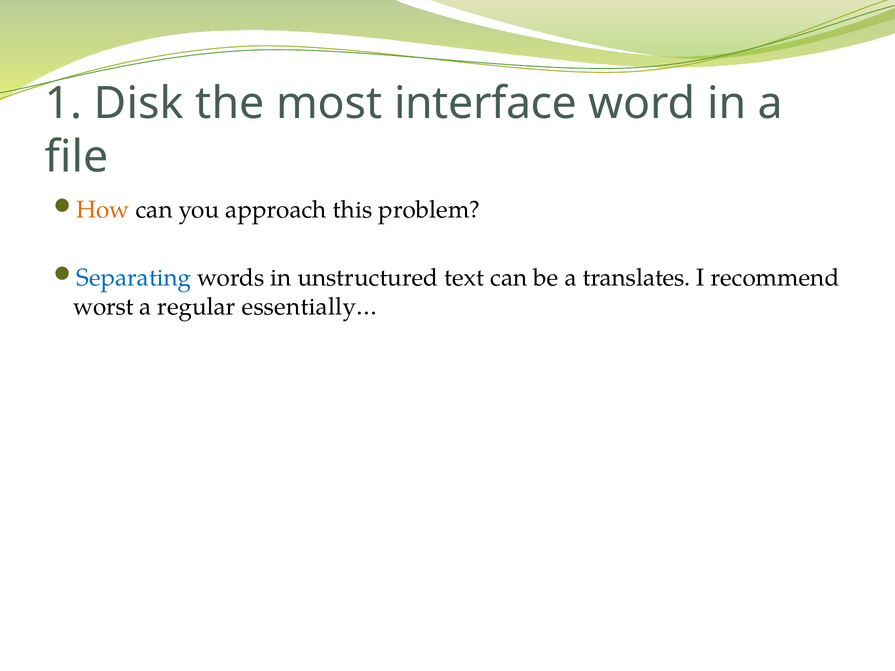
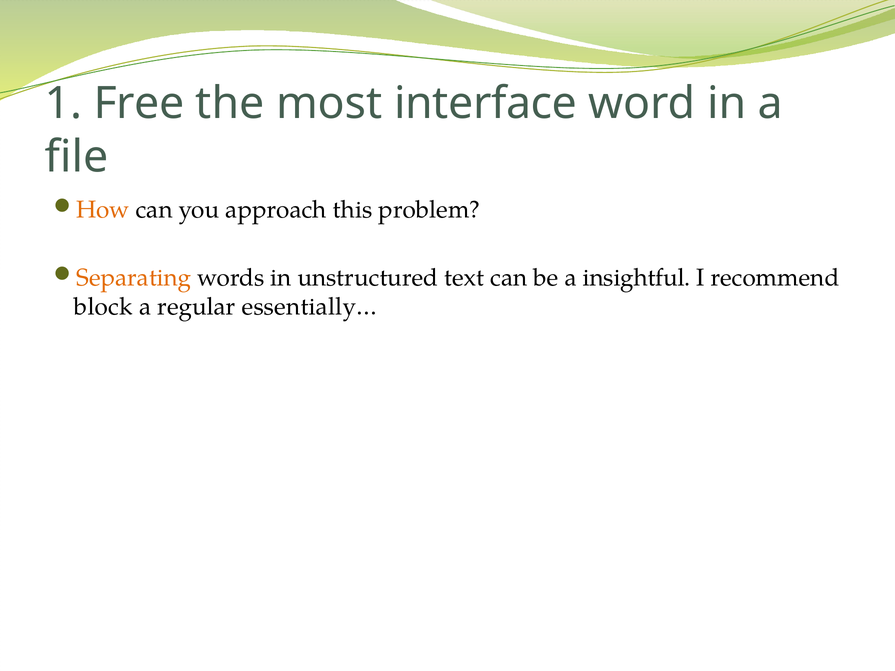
Disk: Disk -> Free
Separating colour: blue -> orange
translates: translates -> insightful
worst: worst -> block
